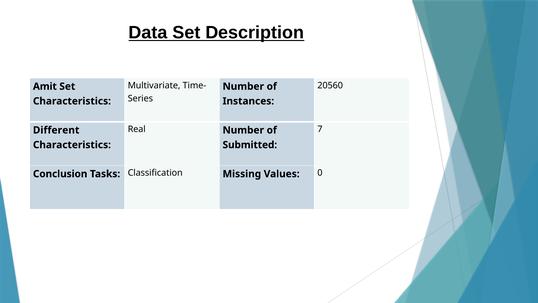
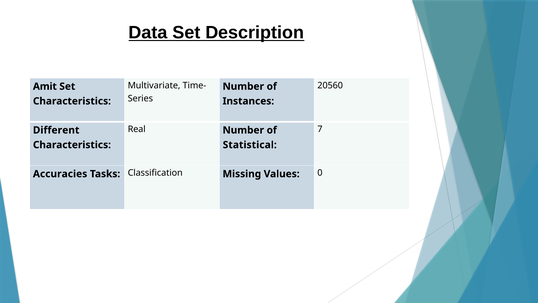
Submitted: Submitted -> Statistical
Conclusion: Conclusion -> Accuracies
